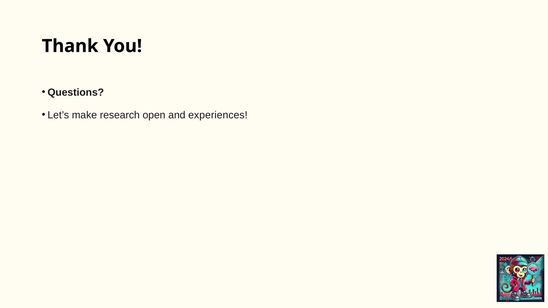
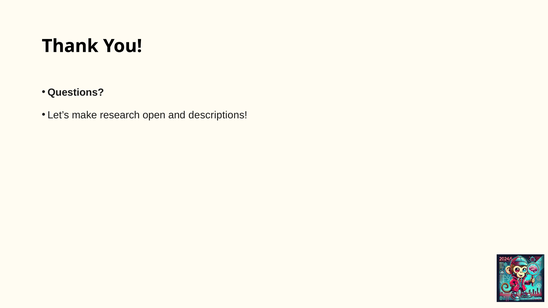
experiences: experiences -> descriptions
